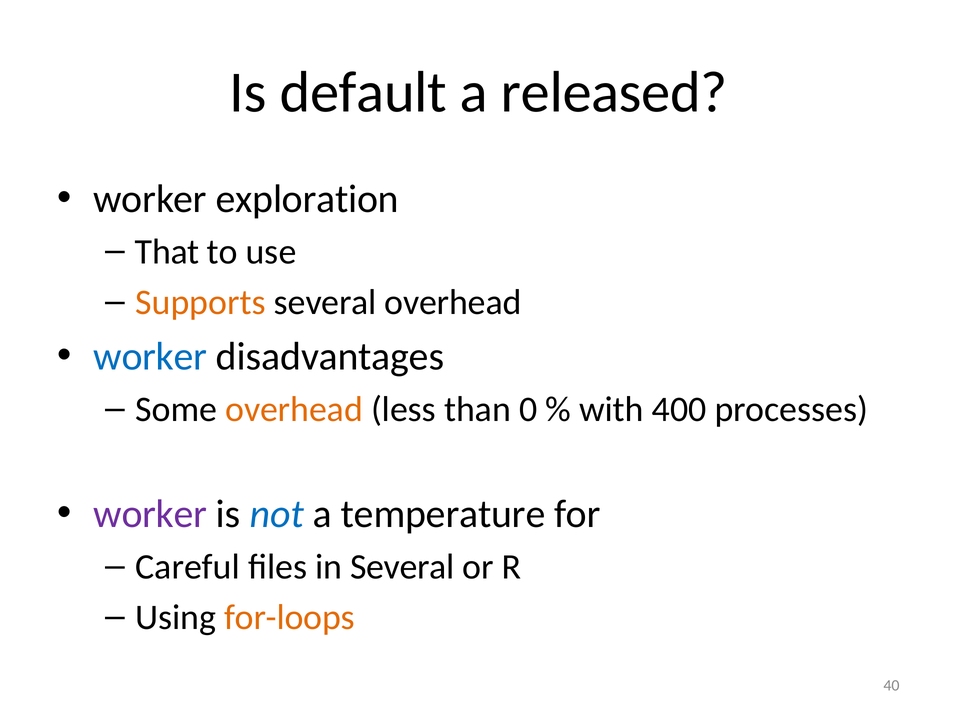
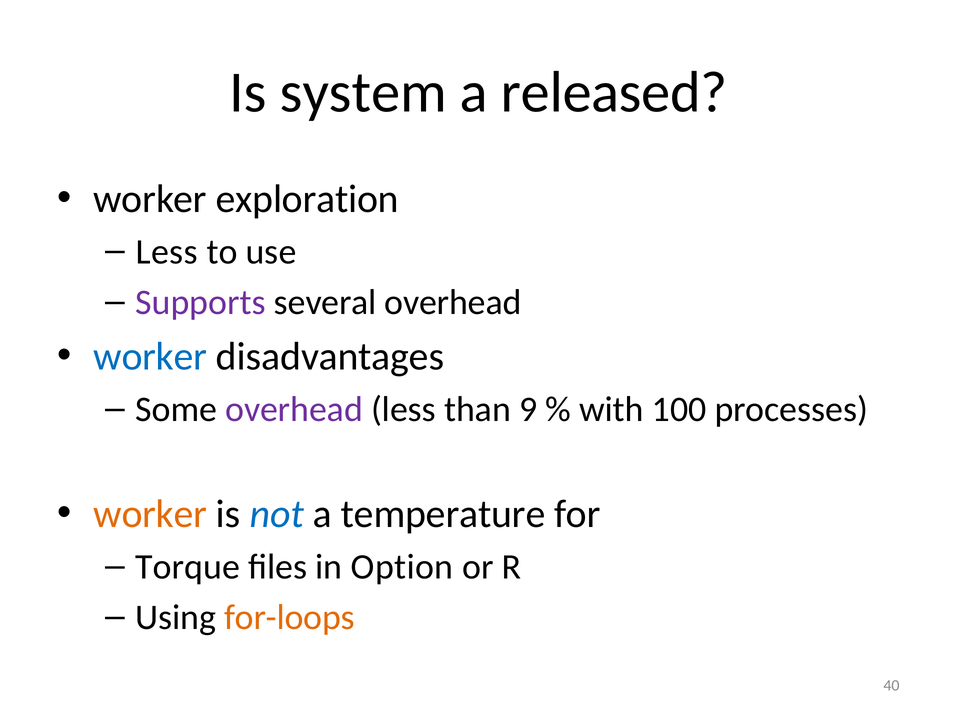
default: default -> system
That at (167, 252): That -> Less
Supports colour: orange -> purple
overhead at (294, 409) colour: orange -> purple
0: 0 -> 9
400: 400 -> 100
worker at (150, 514) colour: purple -> orange
Careful: Careful -> Torque
in Several: Several -> Option
